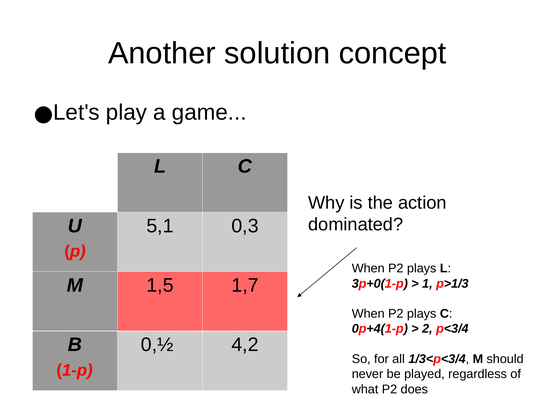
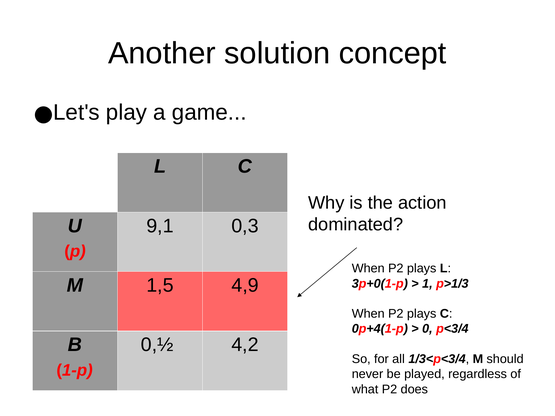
5,1: 5,1 -> 9,1
1,7: 1,7 -> 4,9
2: 2 -> 0
